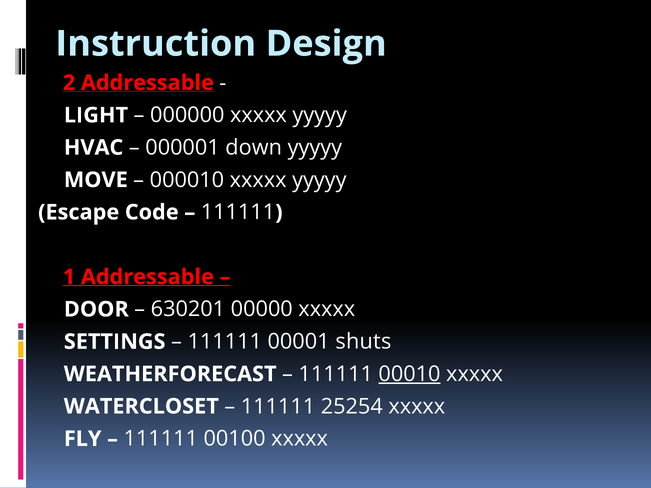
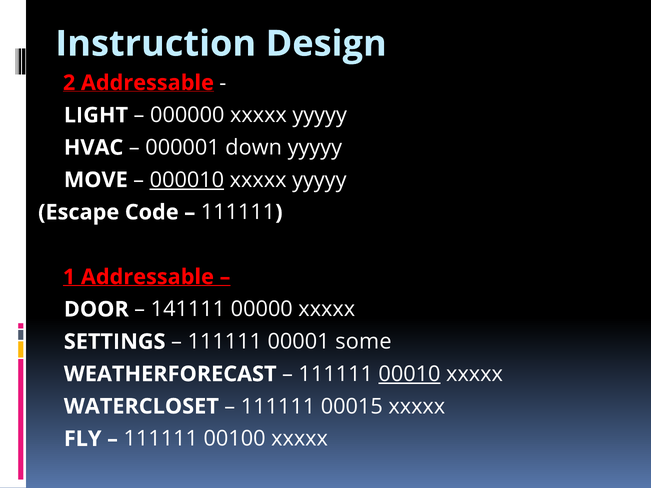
000010 underline: none -> present
630201: 630201 -> 141111
shuts: shuts -> some
25254: 25254 -> 00015
